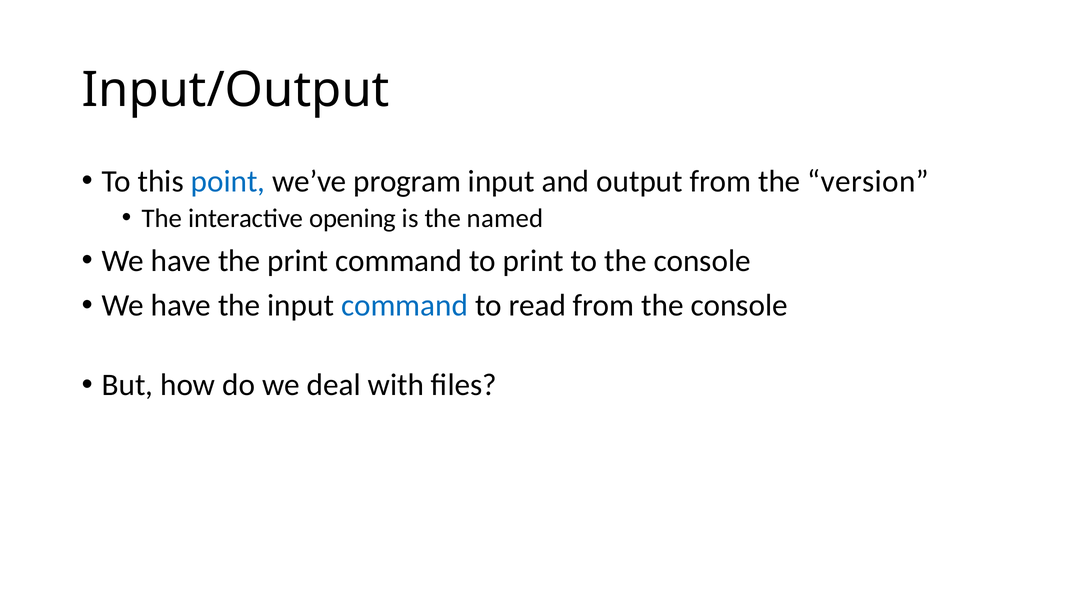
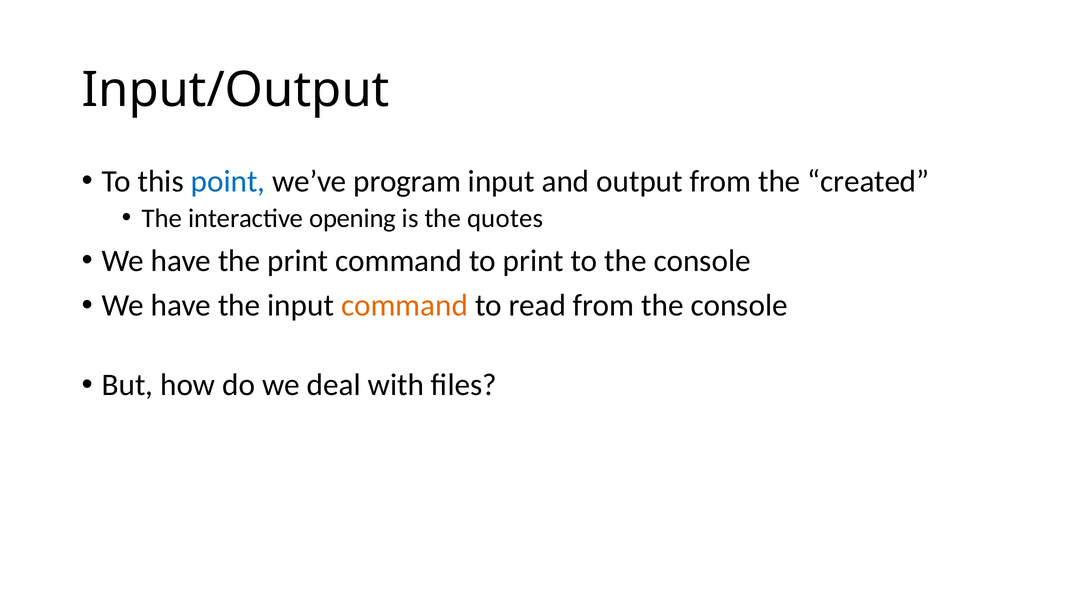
version: version -> created
named: named -> quotes
command at (405, 305) colour: blue -> orange
